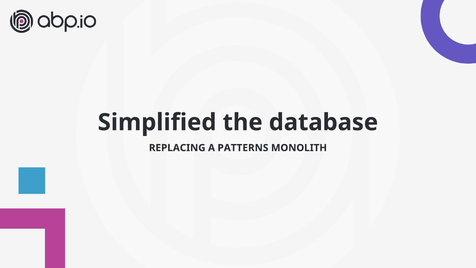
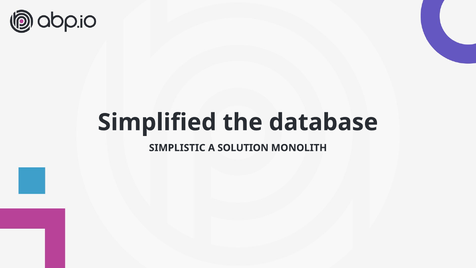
REPLACING: REPLACING -> SIMPLISTIC
PATTERNS: PATTERNS -> SOLUTION
